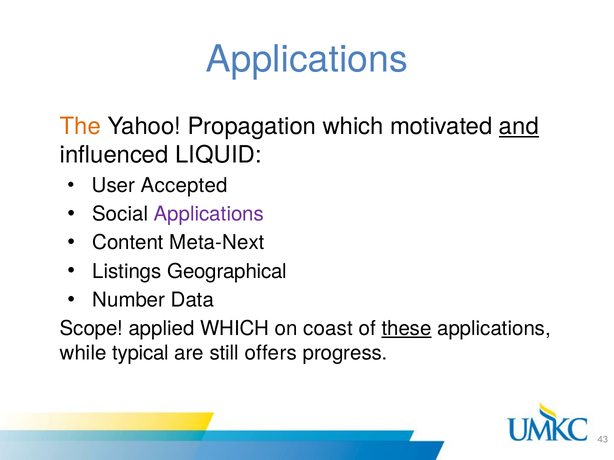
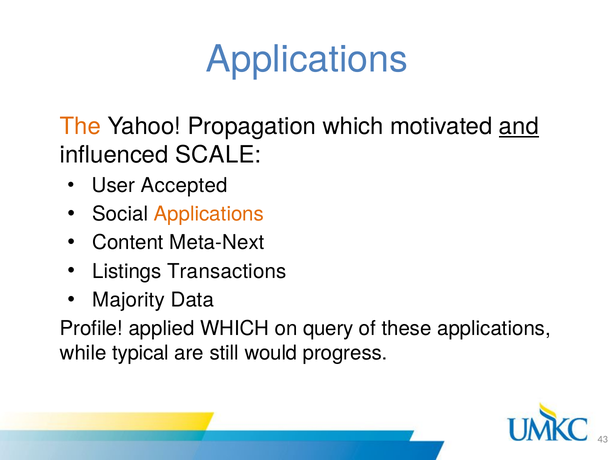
LIQUID: LIQUID -> SCALE
Applications at (209, 214) colour: purple -> orange
Geographical: Geographical -> Transactions
Number: Number -> Majority
Scope: Scope -> Profile
coast: coast -> query
these underline: present -> none
offers: offers -> would
